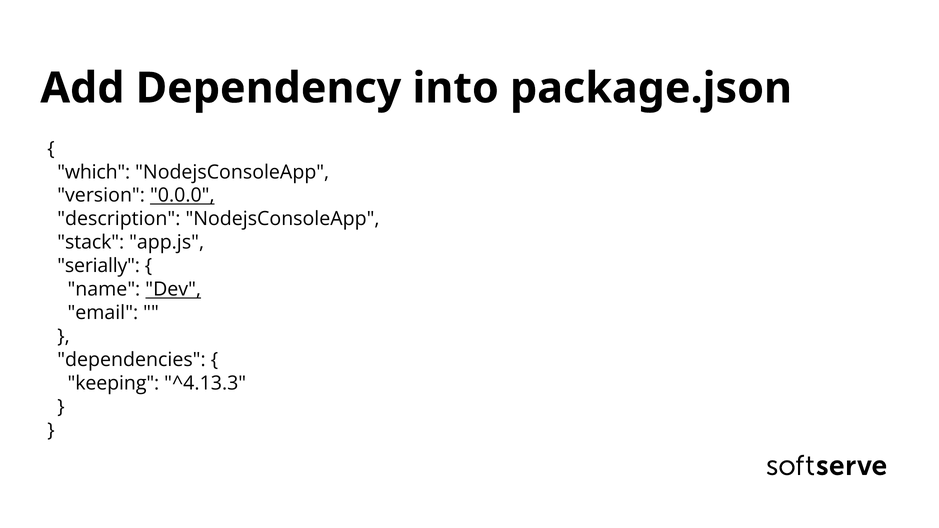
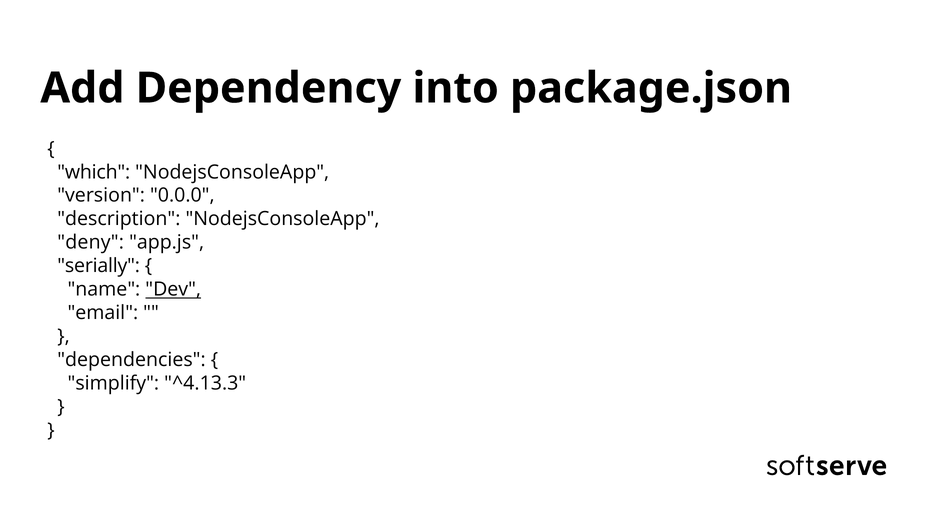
0.0.0 underline: present -> none
stack: stack -> deny
keeping: keeping -> simplify
